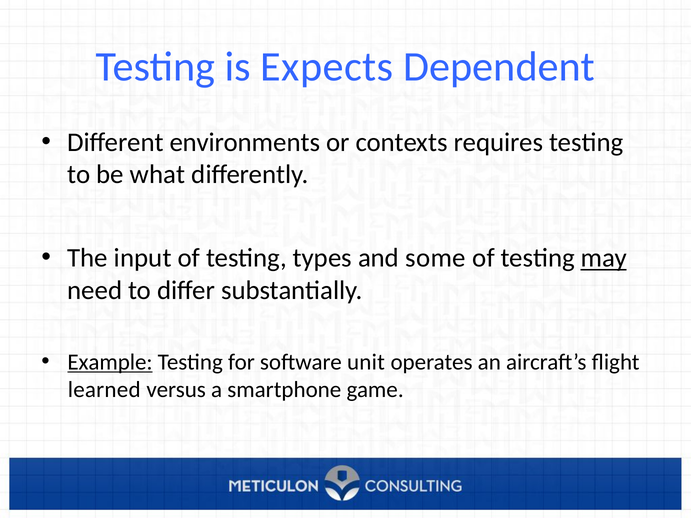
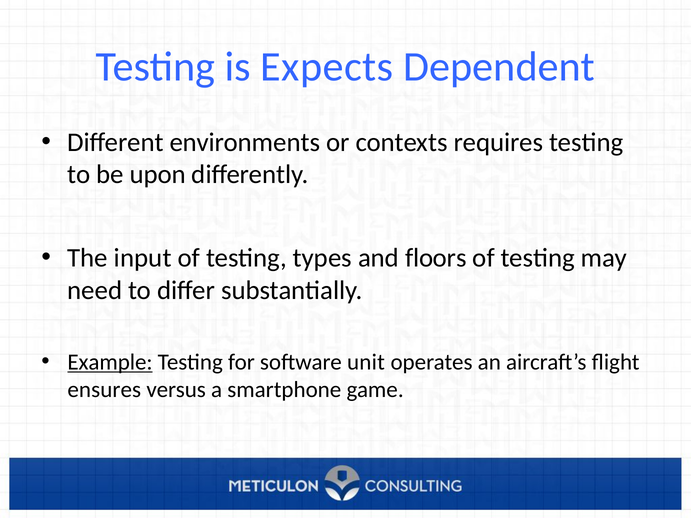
what: what -> upon
some: some -> floors
may underline: present -> none
learned: learned -> ensures
